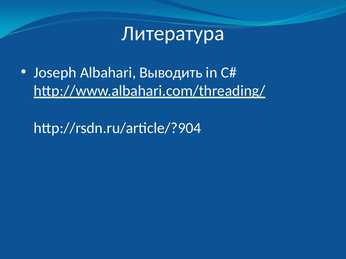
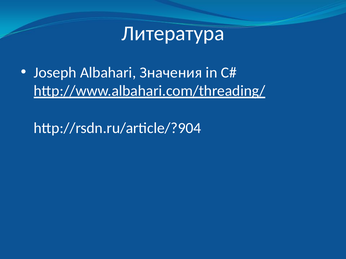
Выводить: Выводить -> Значения
